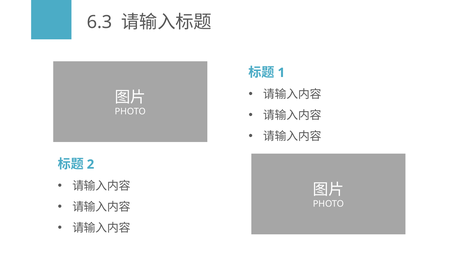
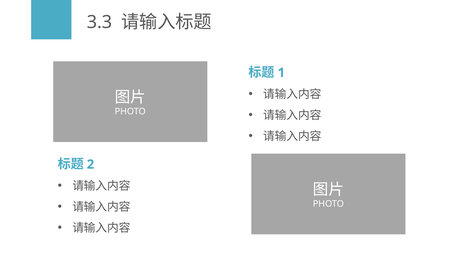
6.3: 6.3 -> 3.3
